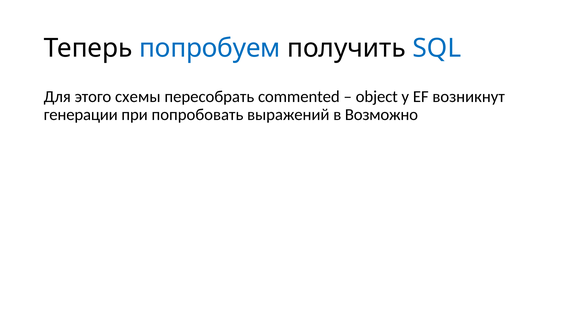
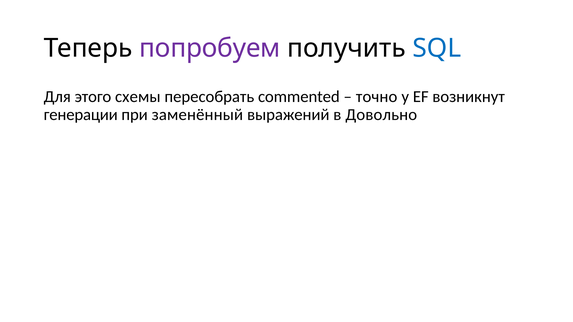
попробуем colour: blue -> purple
object: object -> точно
попробовать: попробовать -> заменённый
Возможно: Возможно -> Довольно
